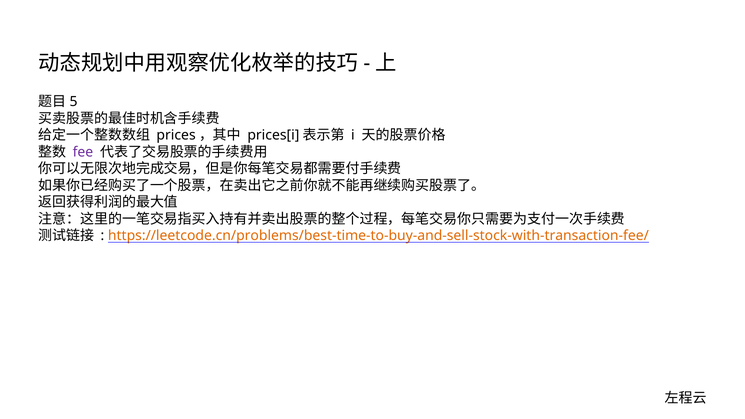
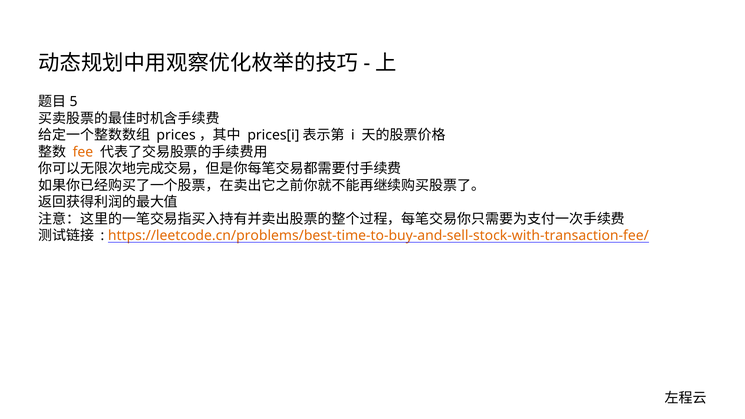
fee colour: purple -> orange
